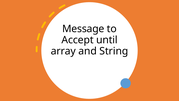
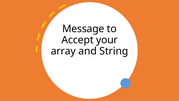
until: until -> your
